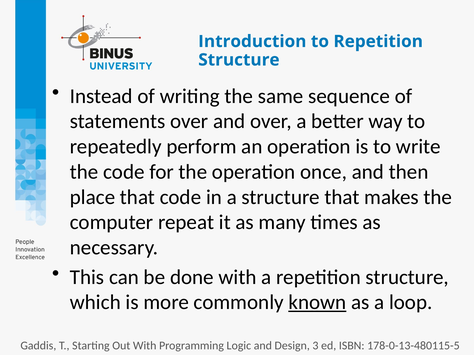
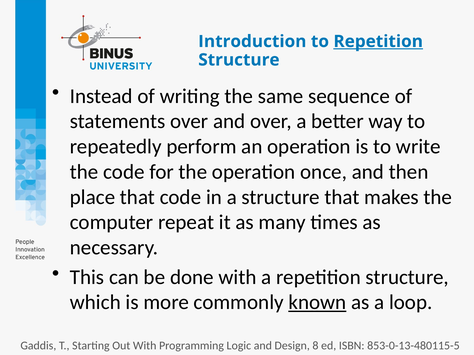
Repetition at (378, 41) underline: none -> present
3: 3 -> 8
178-0-13-480115-5: 178-0-13-480115-5 -> 853-0-13-480115-5
